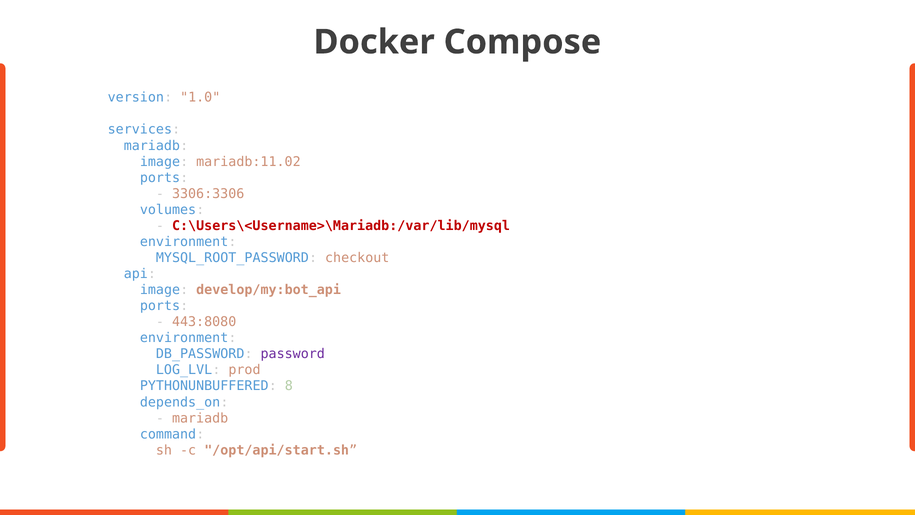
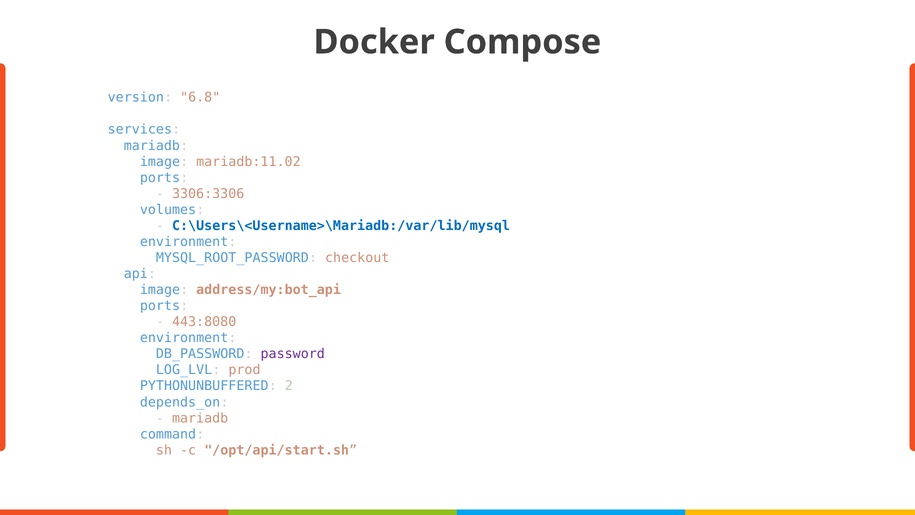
1.0: 1.0 -> 6.8
C:\Users\<Username>\Mariadb:/var/lib/mysql colour: red -> blue
develop/my:bot_api: develop/my:bot_api -> address/my:bot_api
8: 8 -> 2
